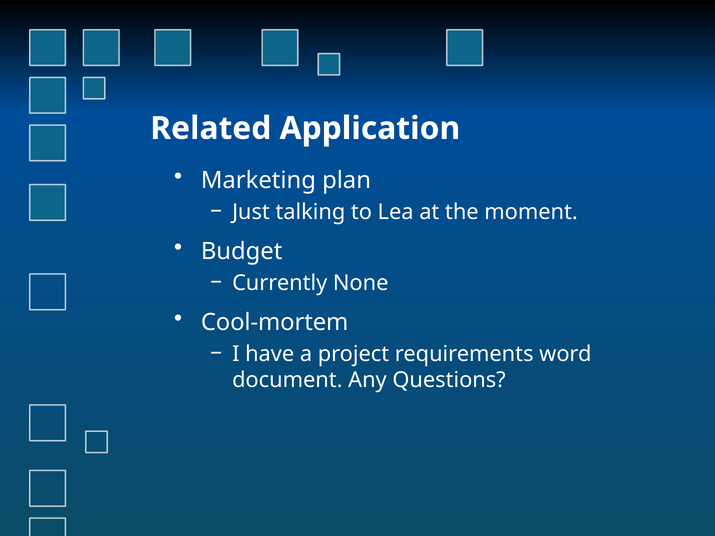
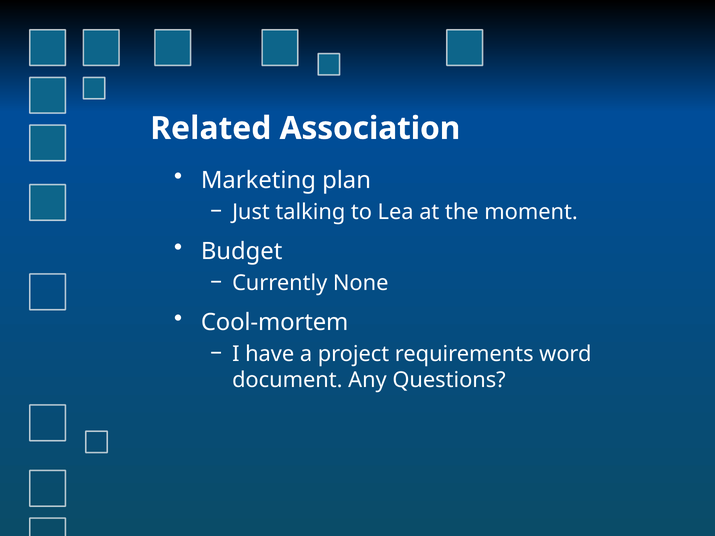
Application: Application -> Association
